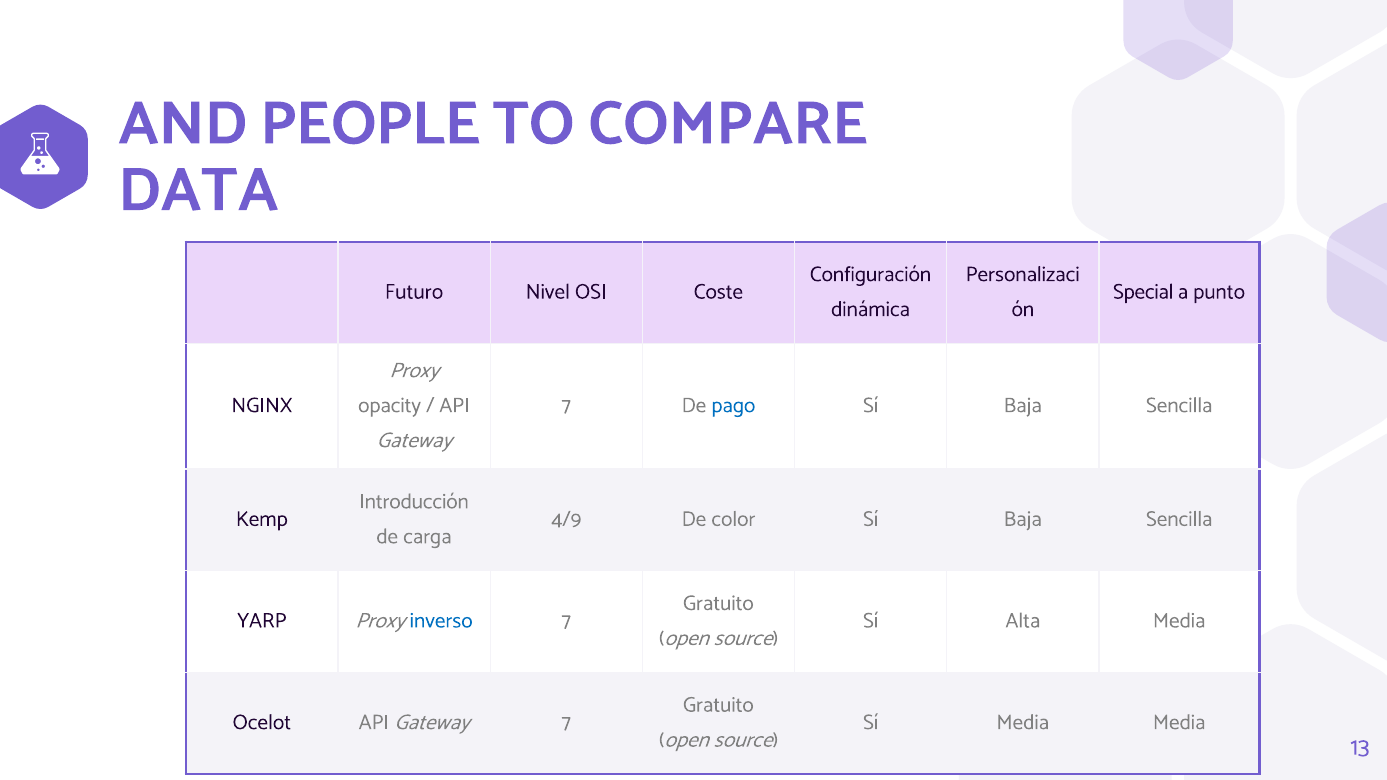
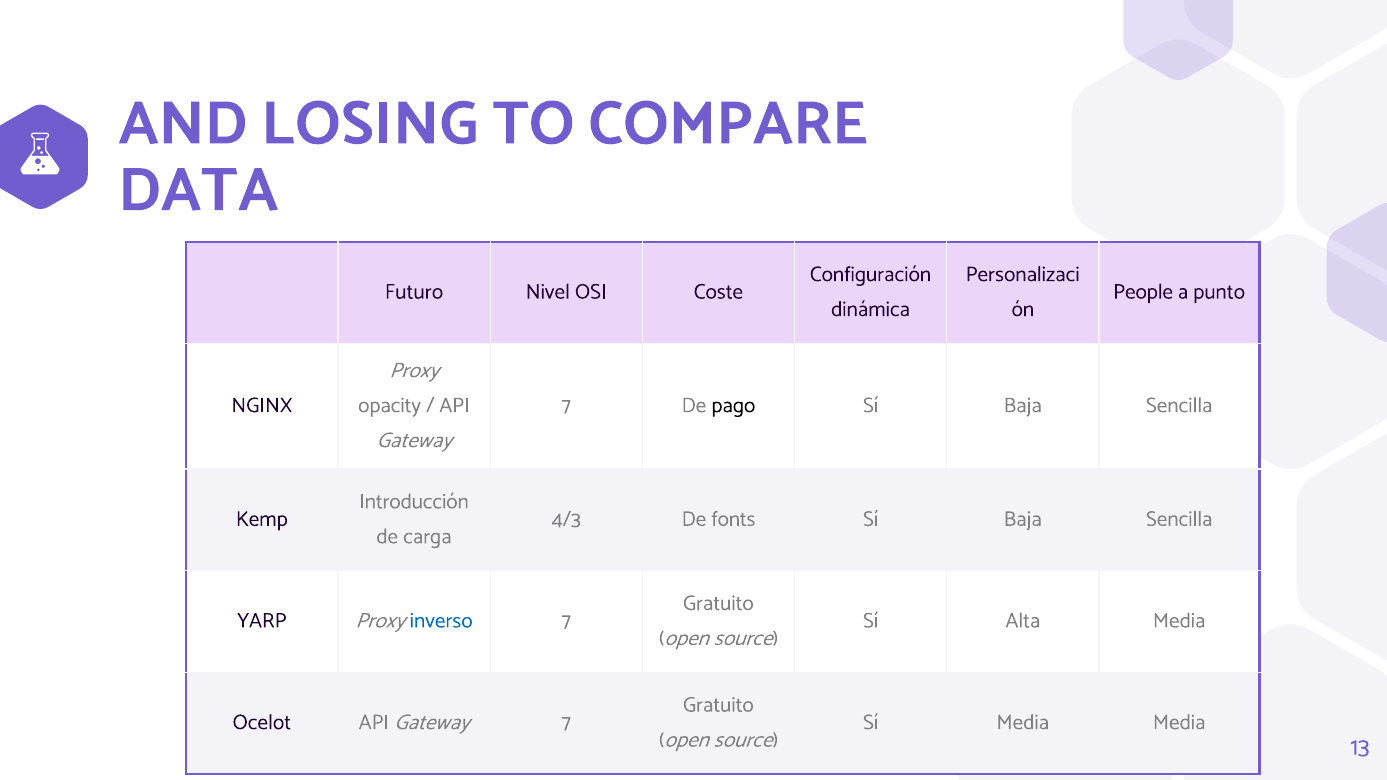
PEOPLE: PEOPLE -> LOSING
Special: Special -> People
pago colour: blue -> black
4/9: 4/9 -> 4/3
color: color -> fonts
